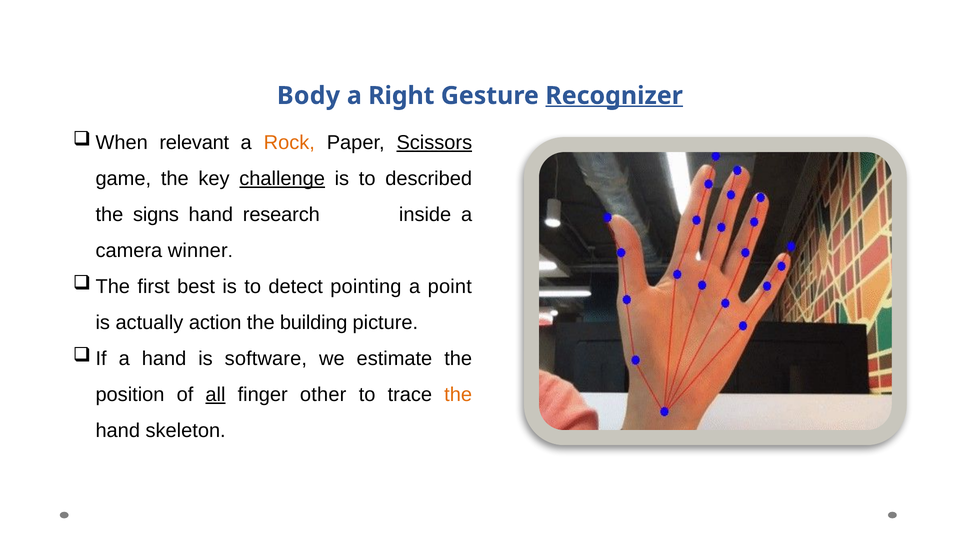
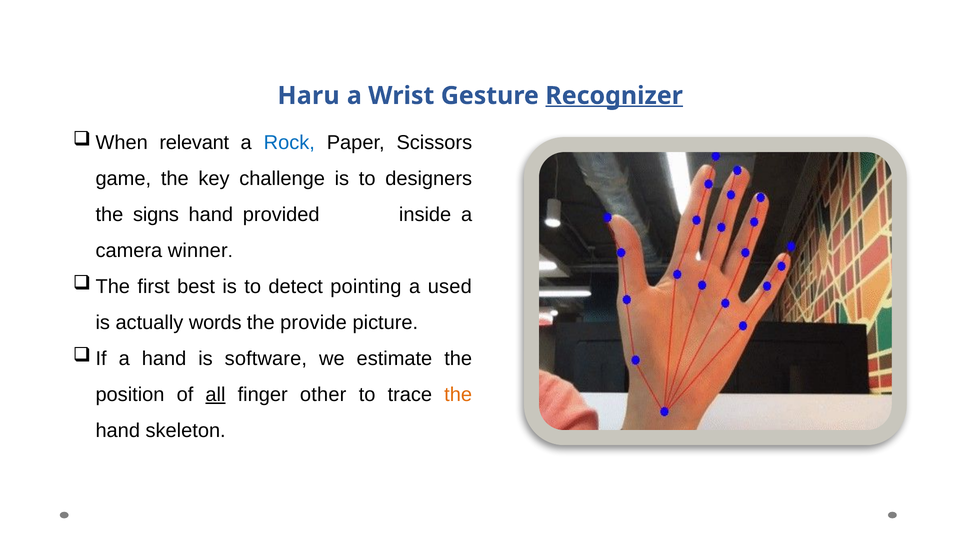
Body: Body -> Haru
Right: Right -> Wrist
Rock colour: orange -> blue
Scissors underline: present -> none
challenge underline: present -> none
described: described -> designers
research: research -> provided
point: point -> used
action: action -> words
building: building -> provide
